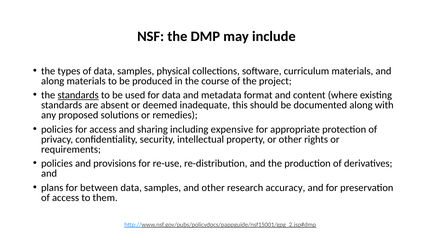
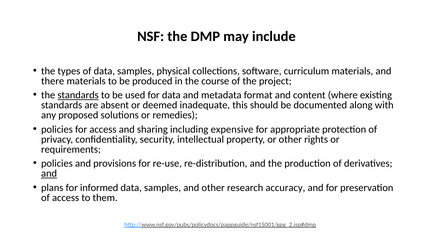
along at (53, 81): along -> there
and at (49, 174) underline: none -> present
between: between -> informed
